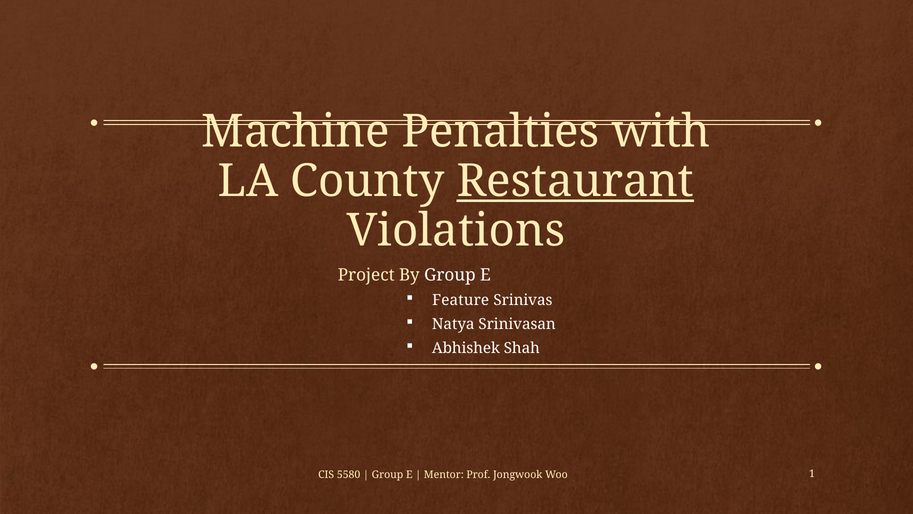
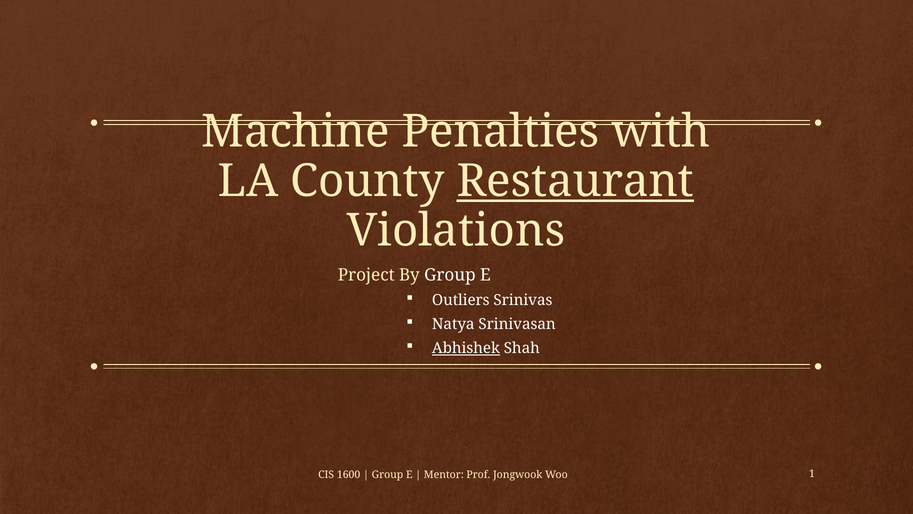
Feature: Feature -> Outliers
Abhishek underline: none -> present
5580: 5580 -> 1600
